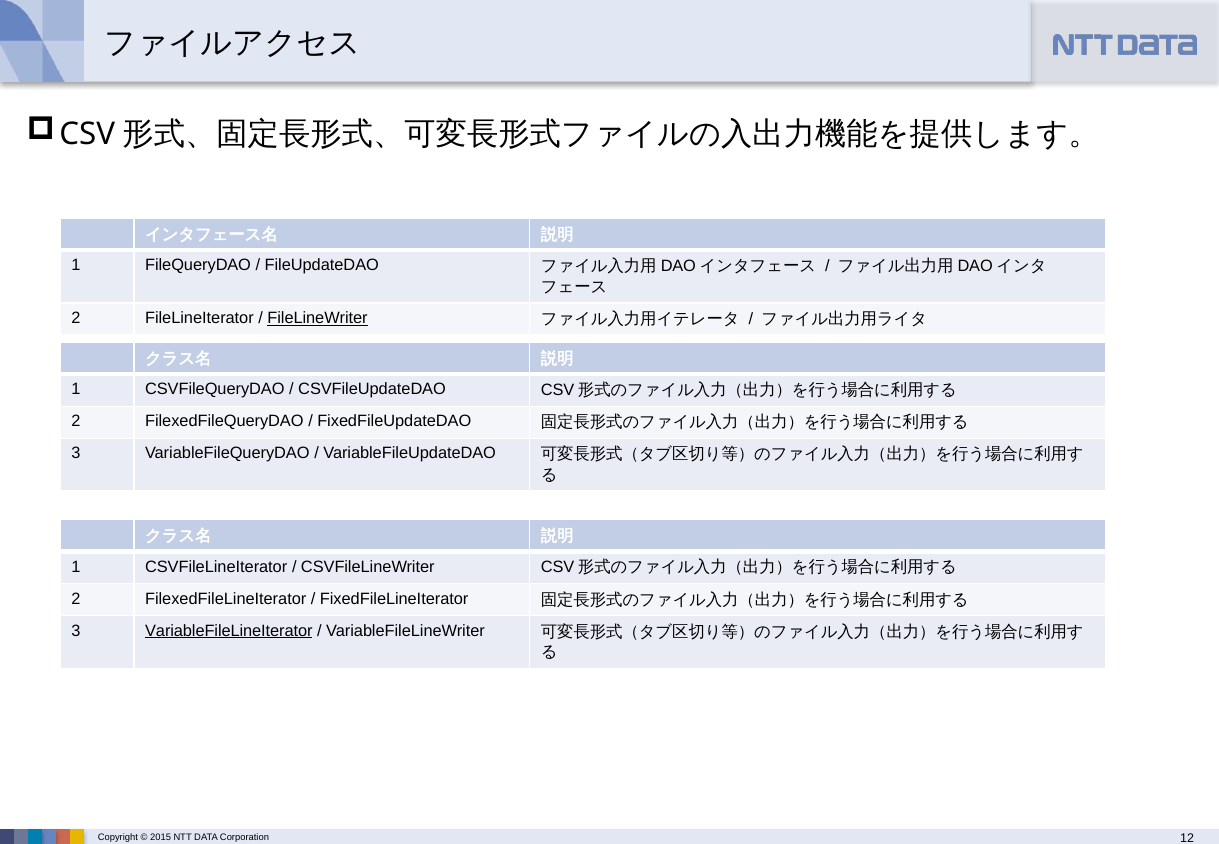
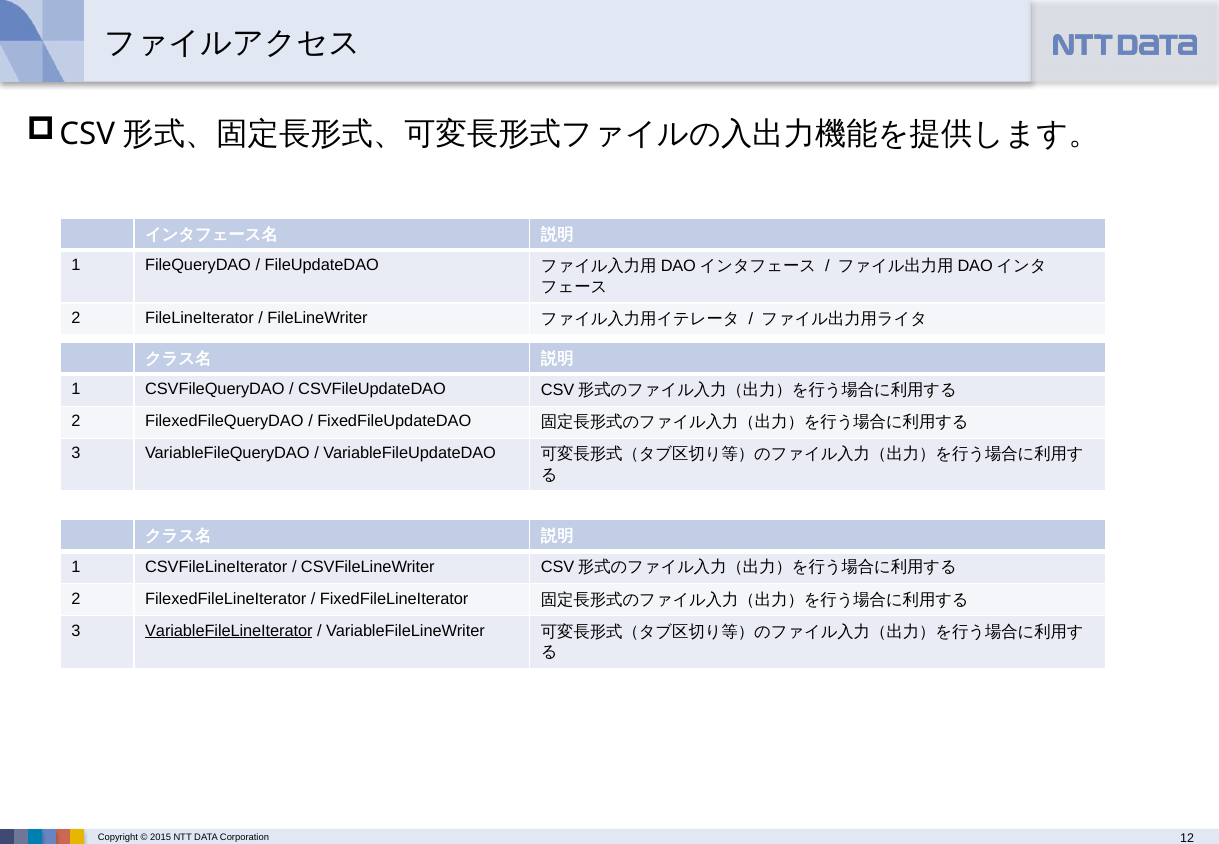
FileLineWriter underline: present -> none
